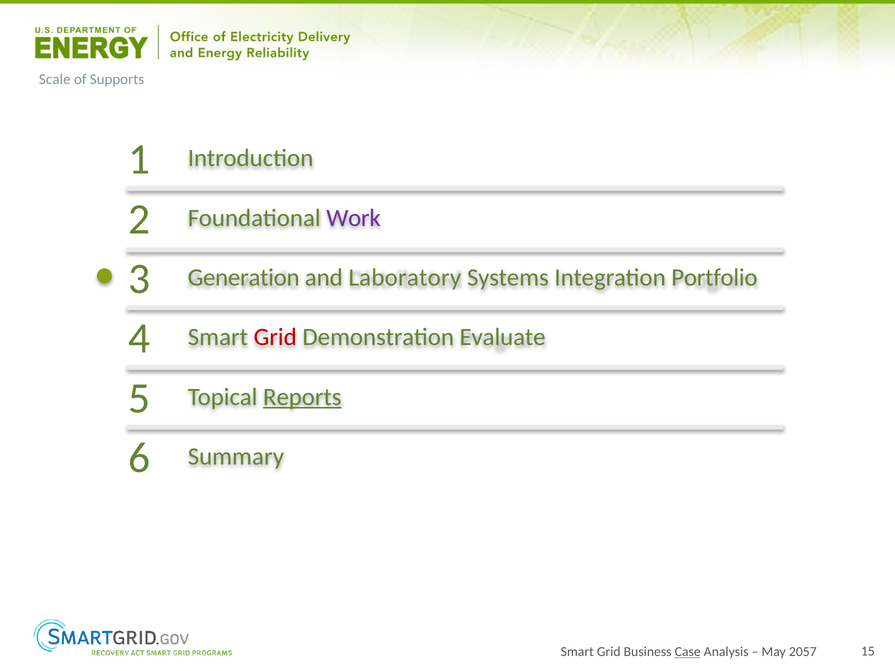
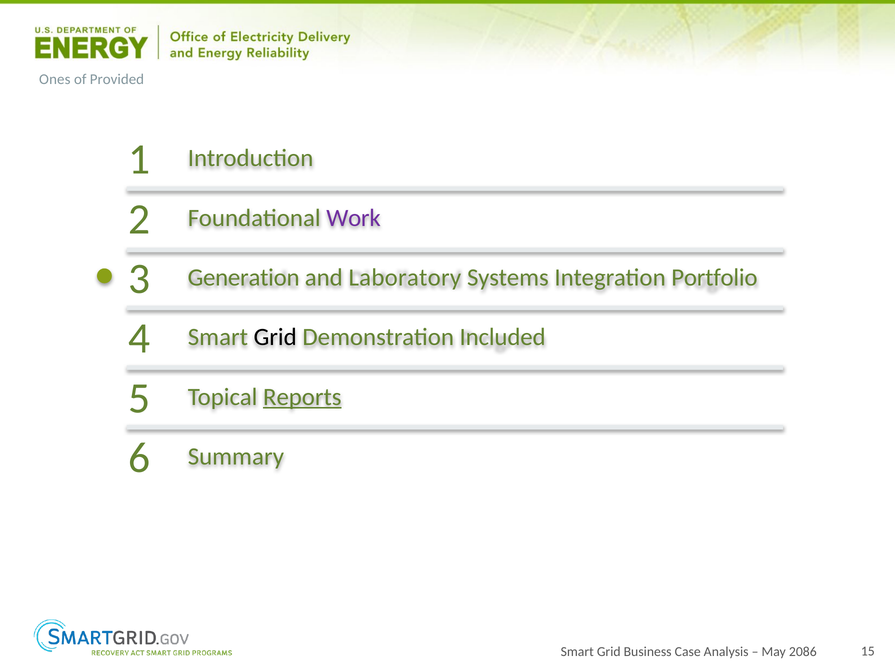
Scale: Scale -> Ones
Supports: Supports -> Provided
Grid at (275, 337) colour: red -> black
Evaluate: Evaluate -> Included
Case underline: present -> none
2057: 2057 -> 2086
